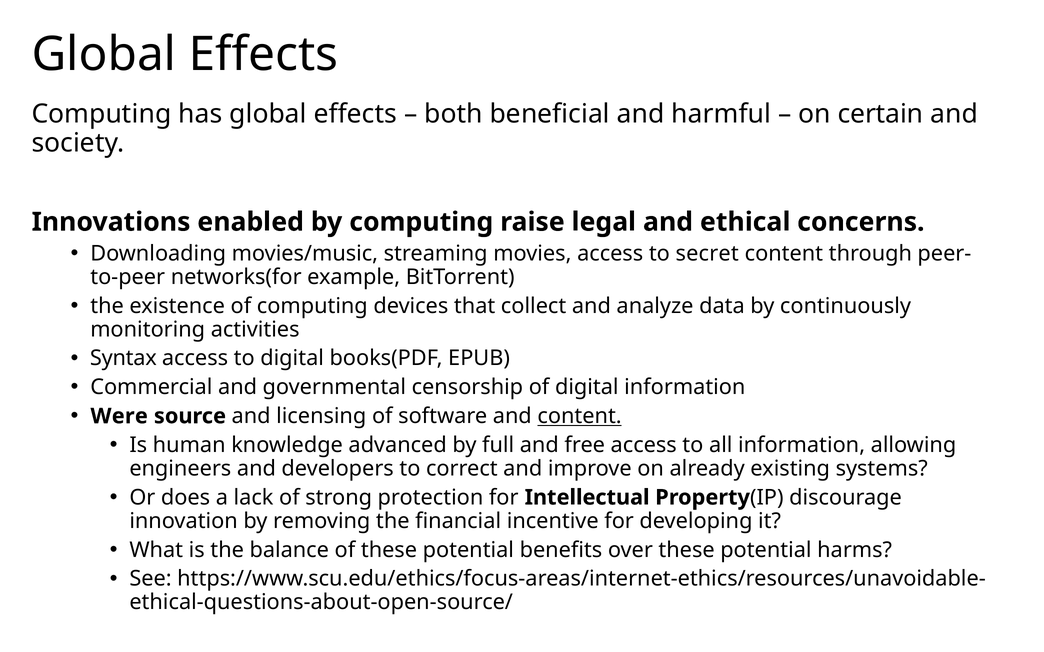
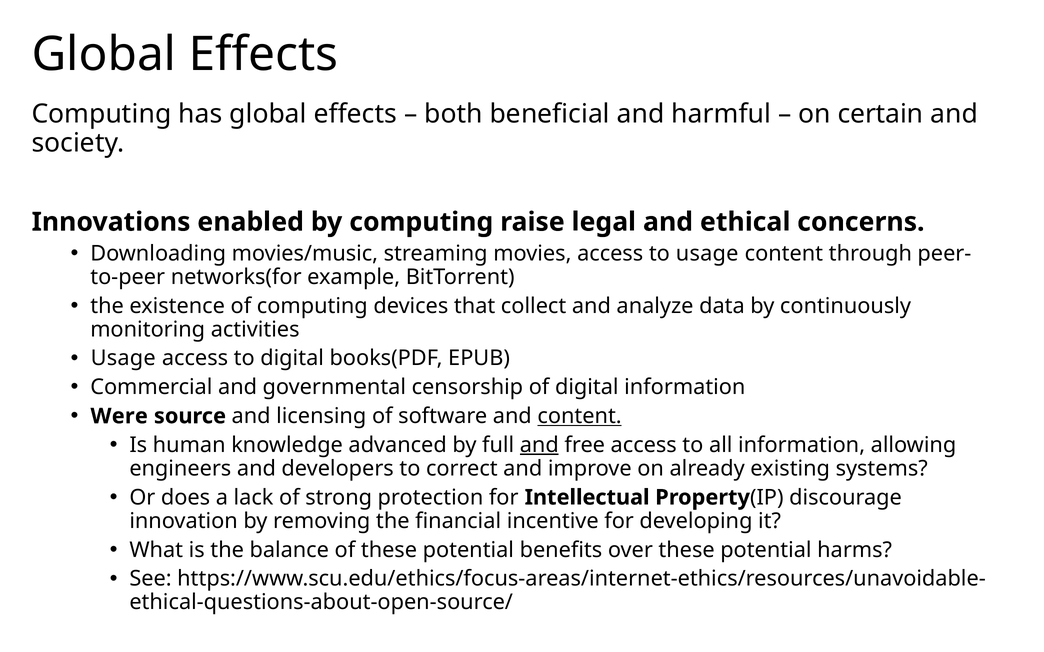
to secret: secret -> usage
Syntax at (123, 359): Syntax -> Usage
and at (539, 445) underline: none -> present
